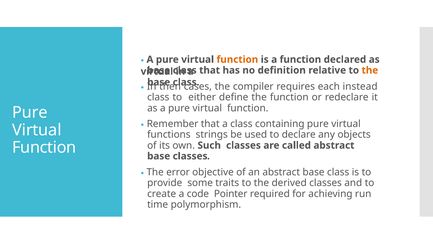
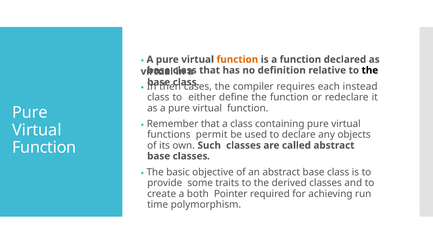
the at (370, 70) colour: orange -> black
strings: strings -> permit
error: error -> basic
code: code -> both
